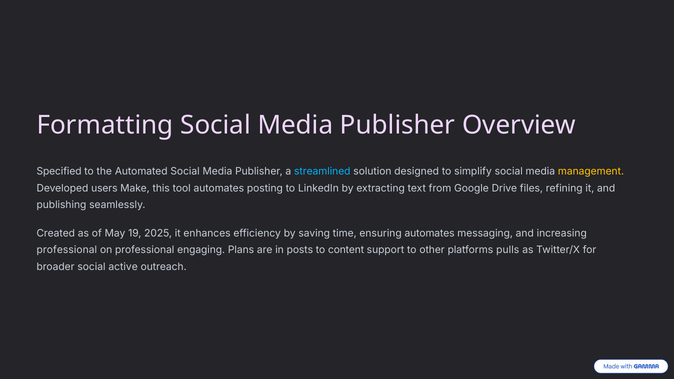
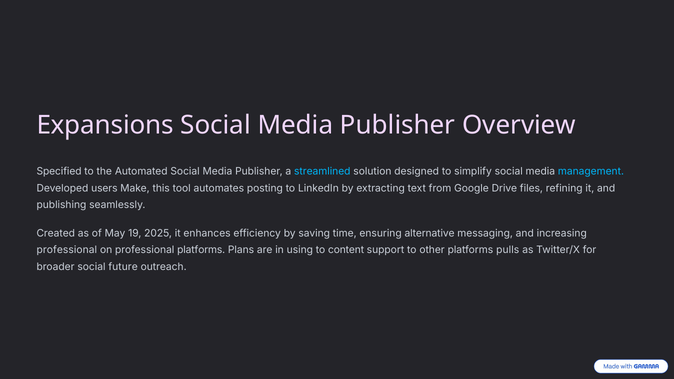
Formatting: Formatting -> Expansions
management colour: yellow -> light blue
ensuring automates: automates -> alternative
professional engaging: engaging -> platforms
posts: posts -> using
active: active -> future
